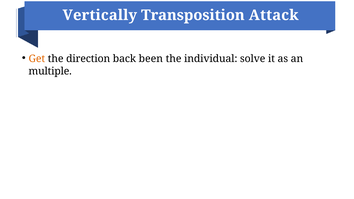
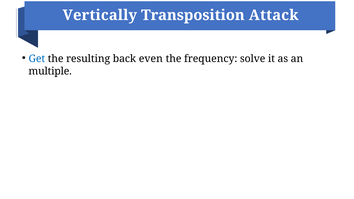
Get colour: orange -> blue
direction: direction -> resulting
been: been -> even
individual: individual -> frequency
